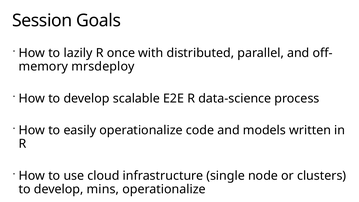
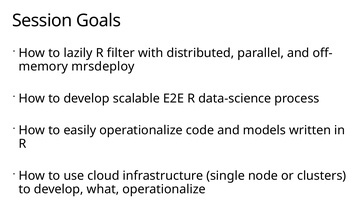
once: once -> filter
mins: mins -> what
